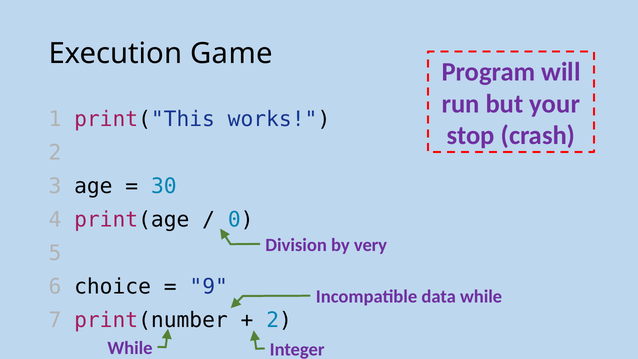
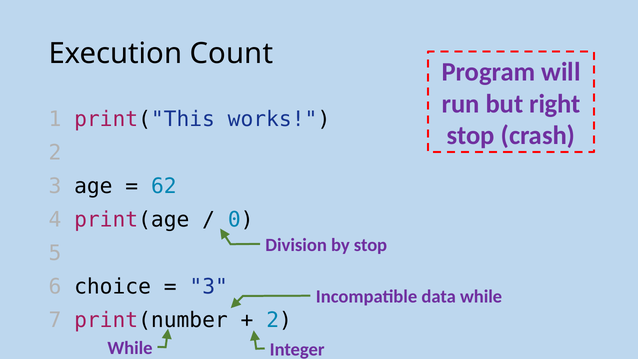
Game: Game -> Count
your: your -> right
30: 30 -> 62
by very: very -> stop
9 at (209, 286): 9 -> 3
